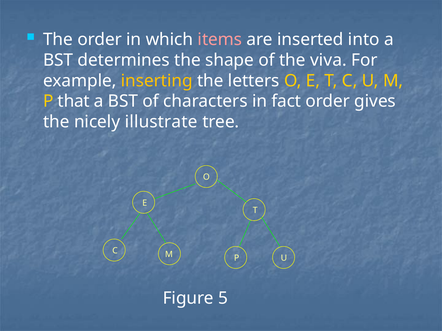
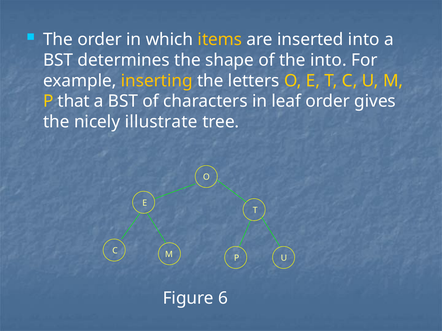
items colour: pink -> yellow
the viva: viva -> into
fact: fact -> leaf
5: 5 -> 6
